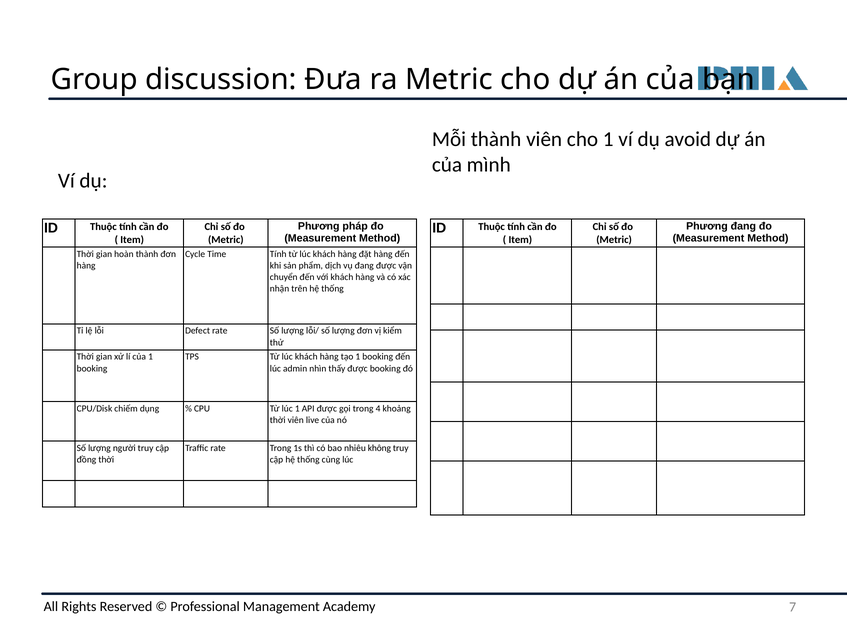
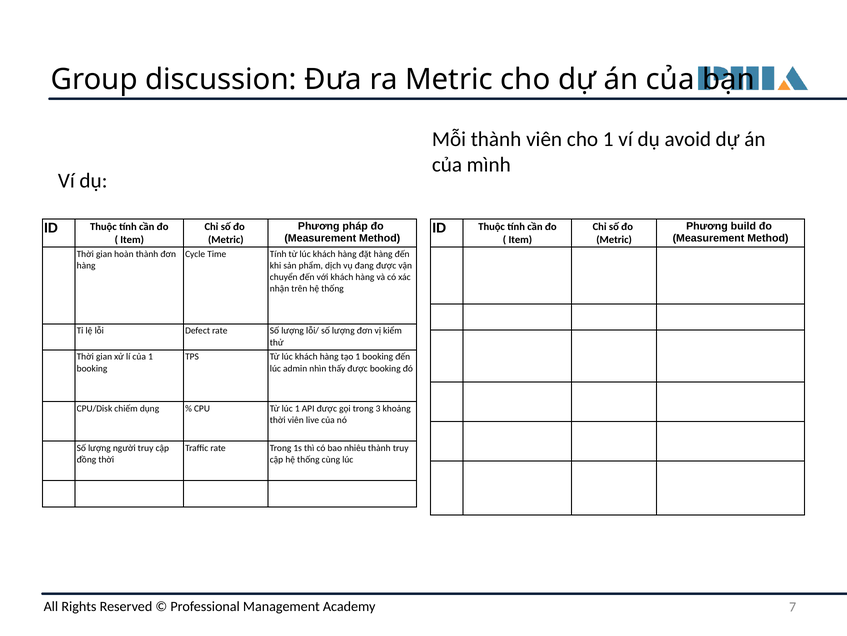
Phương đang: đang -> build
4: 4 -> 3
nhiêu không: không -> thành
